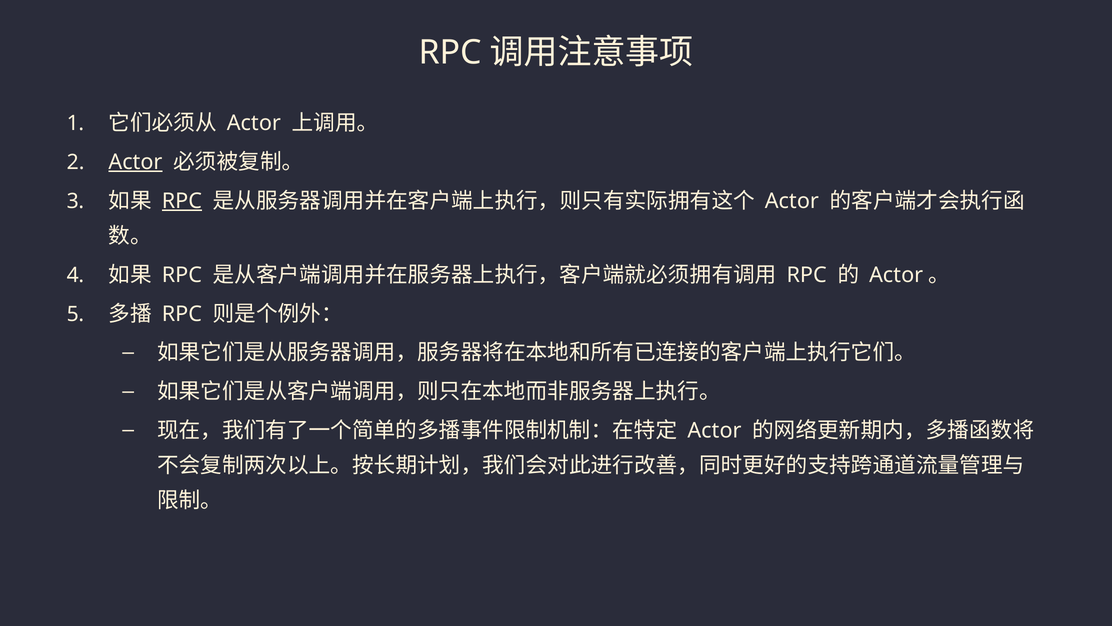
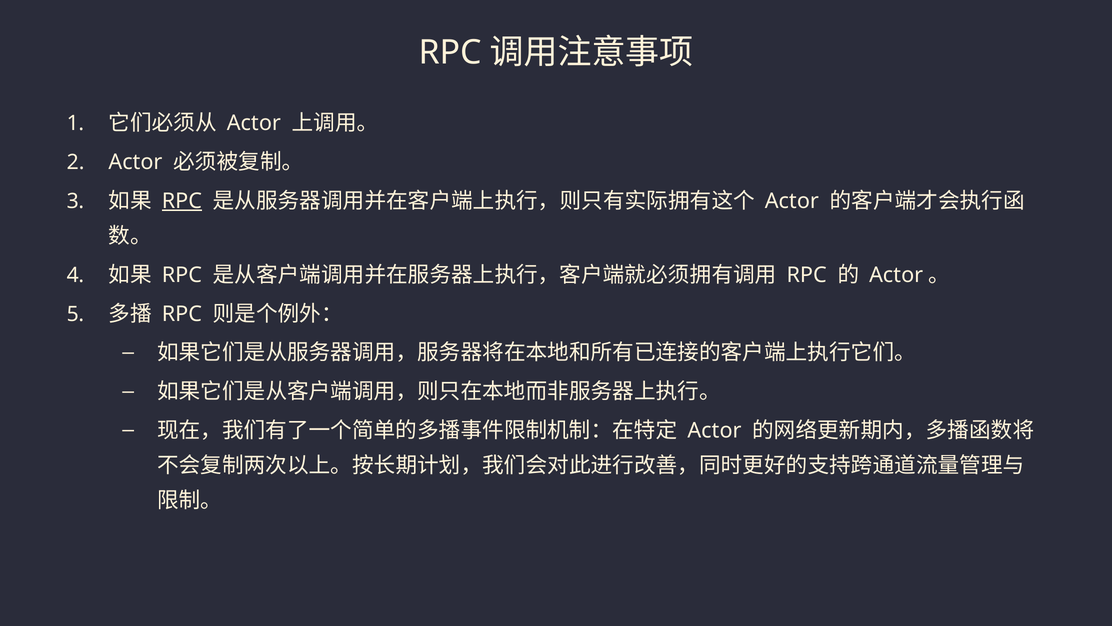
Actor at (135, 162) underline: present -> none
